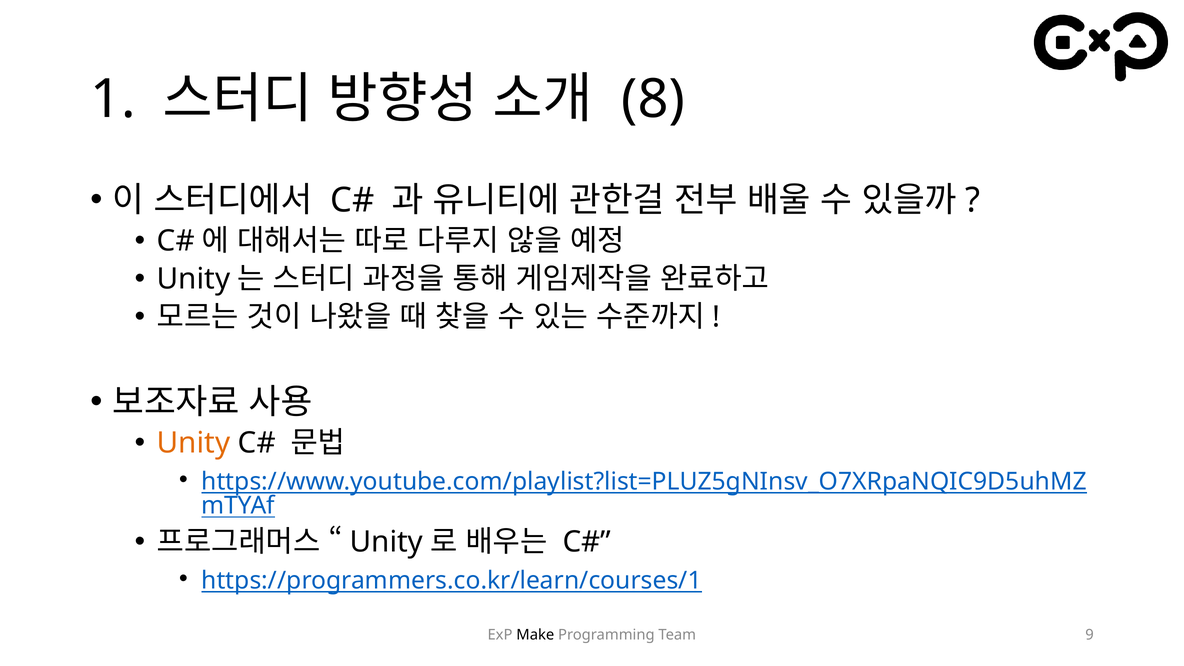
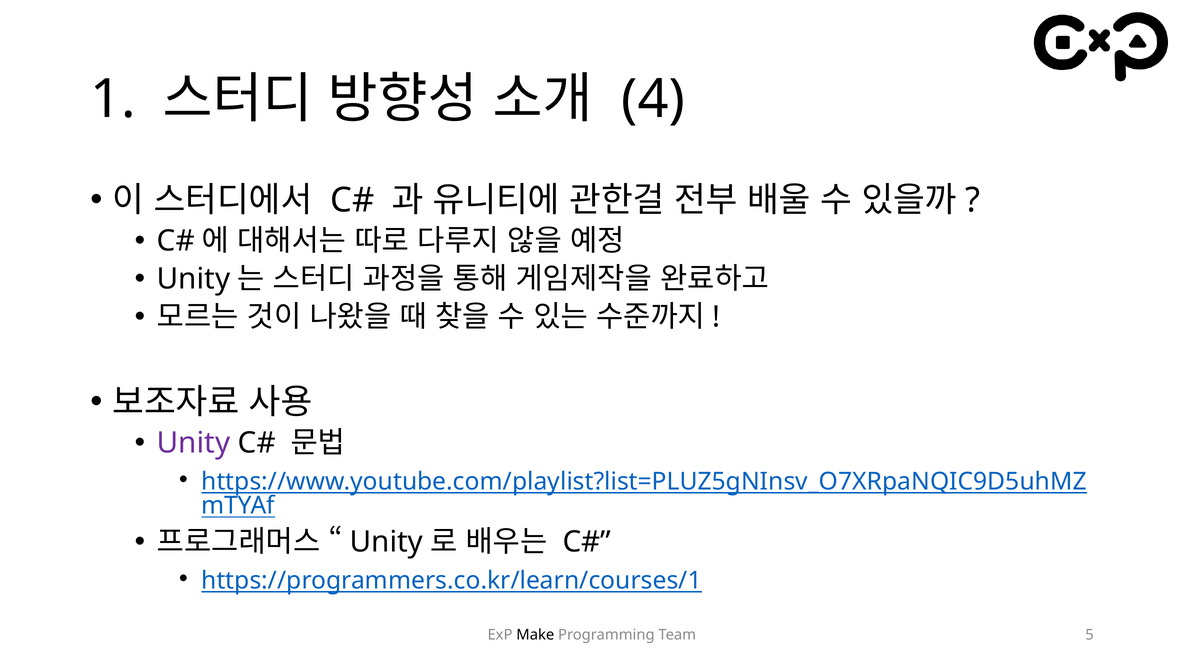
8: 8 -> 4
Unity at (194, 443) colour: orange -> purple
9: 9 -> 5
